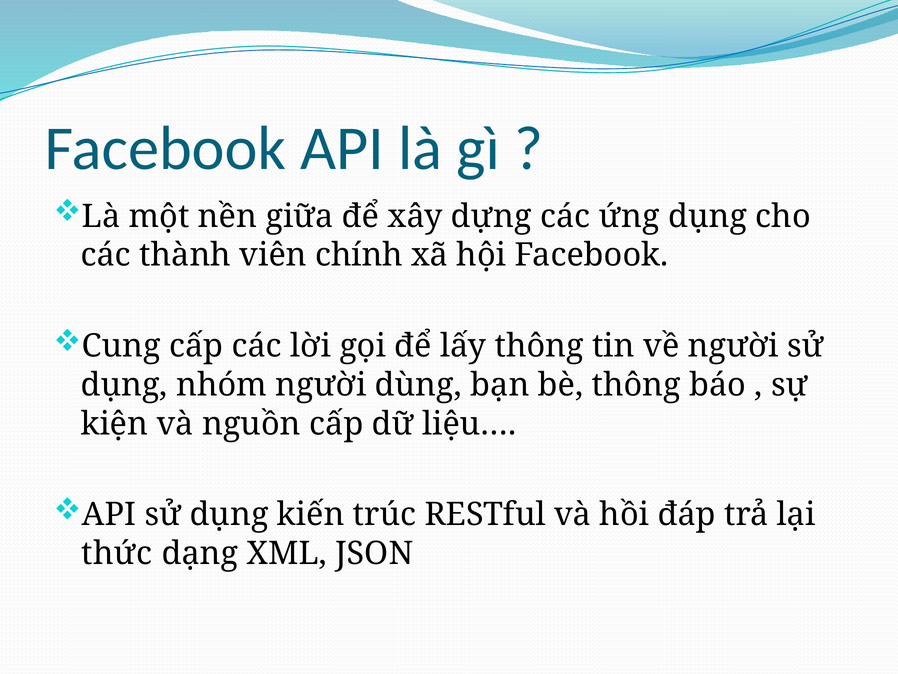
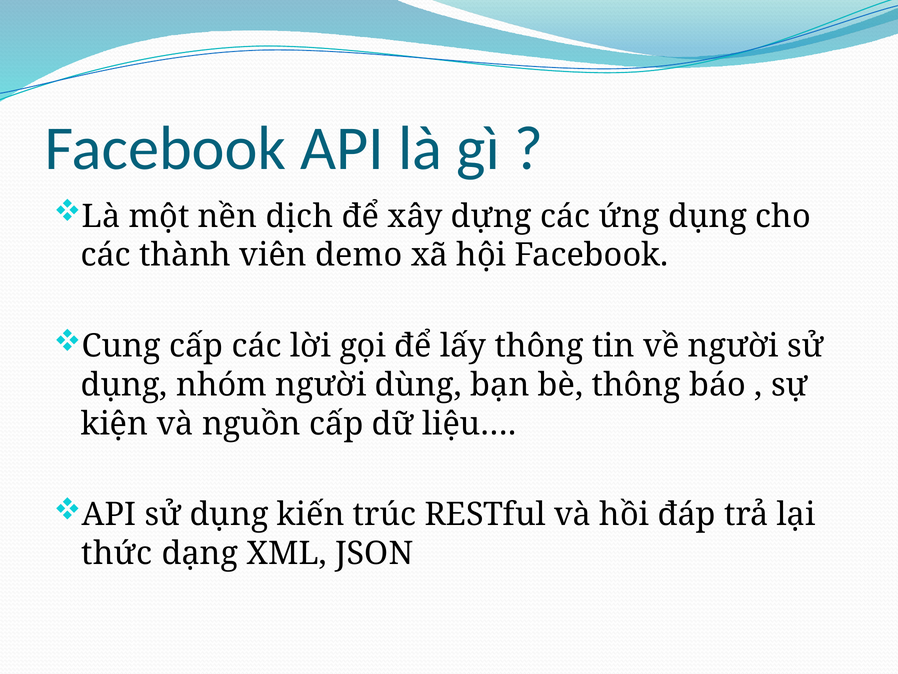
giữa: giữa -> dịch
chính: chính -> demo
